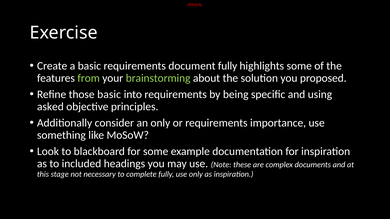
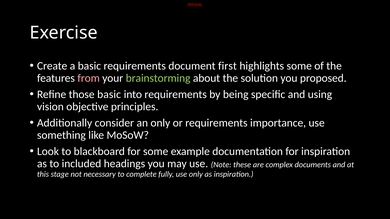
document fully: fully -> first
from colour: light green -> pink
asked: asked -> vision
